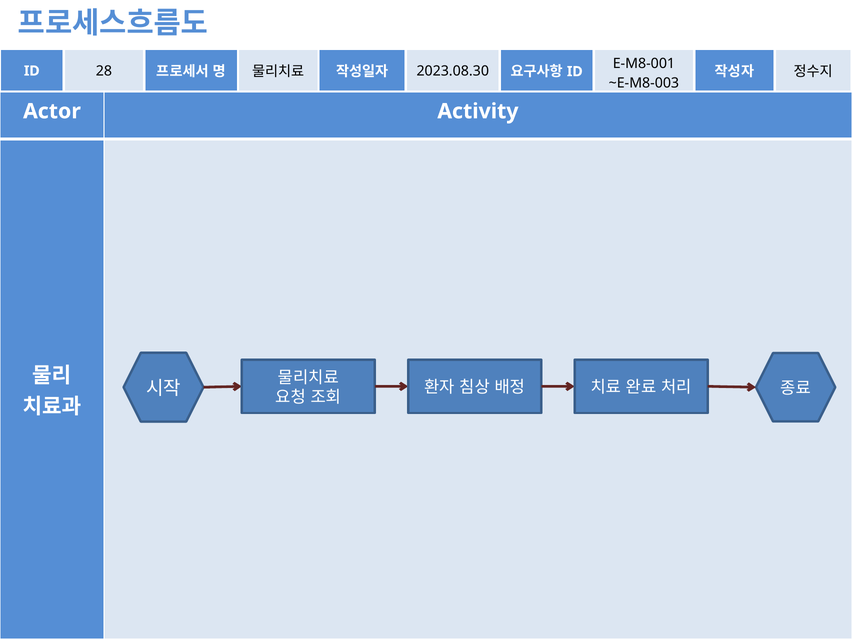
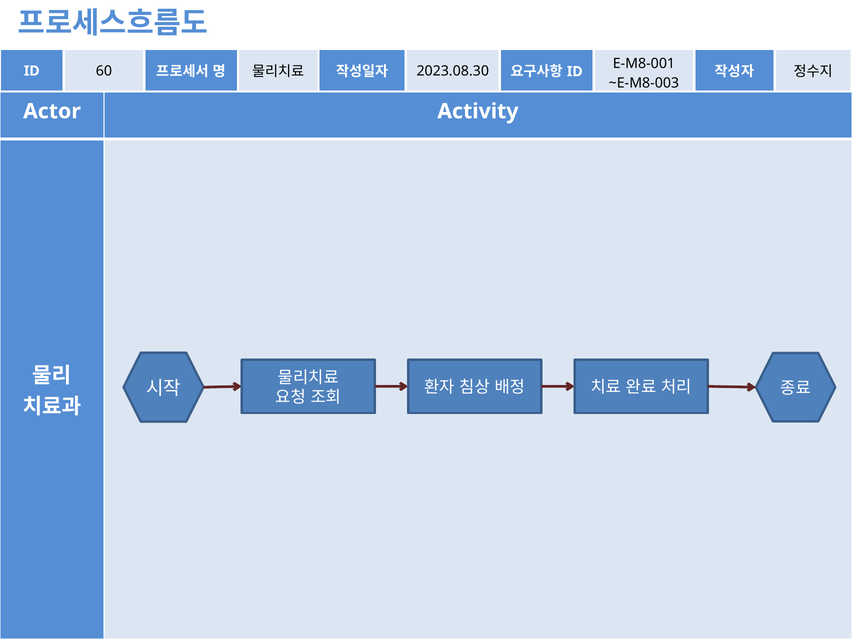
28: 28 -> 60
